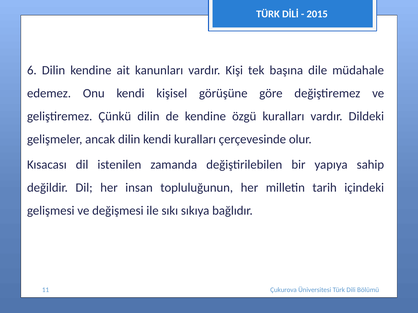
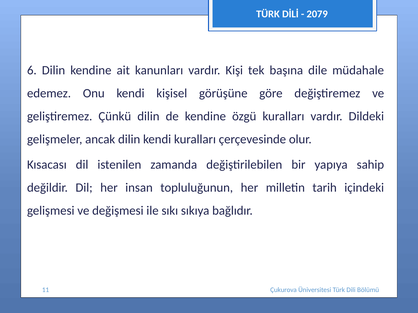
2015: 2015 -> 2079
